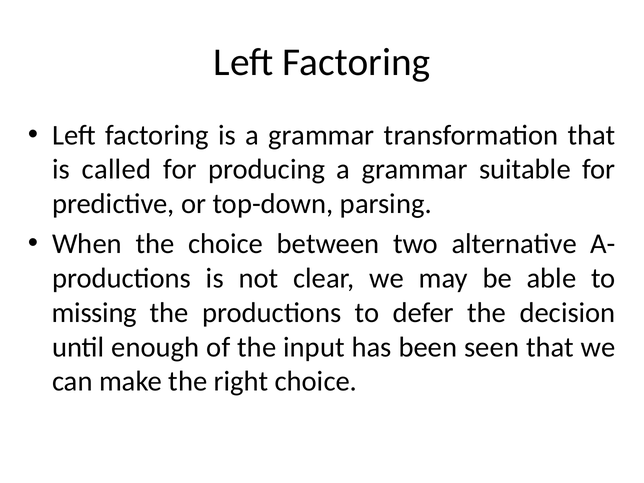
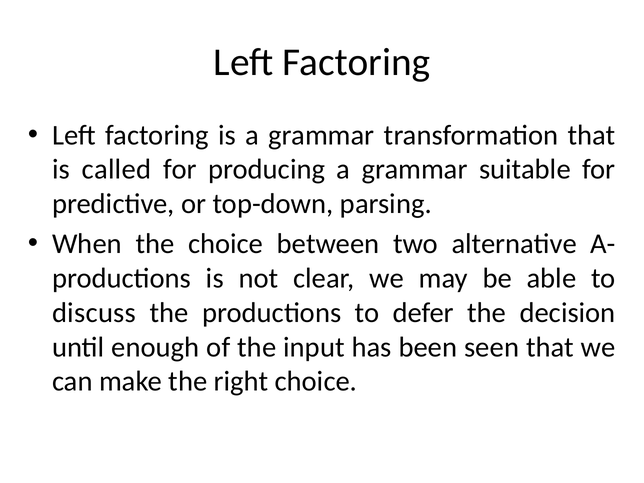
missing: missing -> discuss
